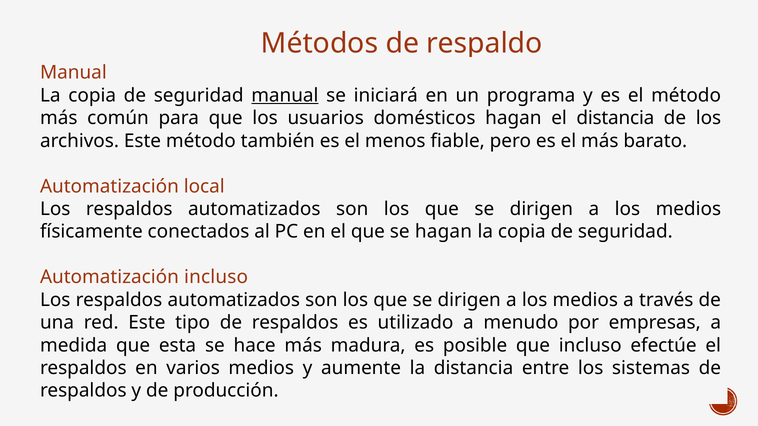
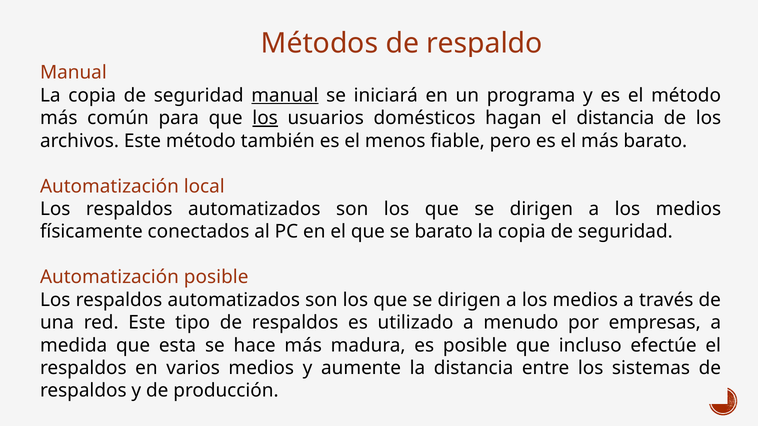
los at (265, 118) underline: none -> present
se hagan: hagan -> barato
Automatización incluso: incluso -> posible
